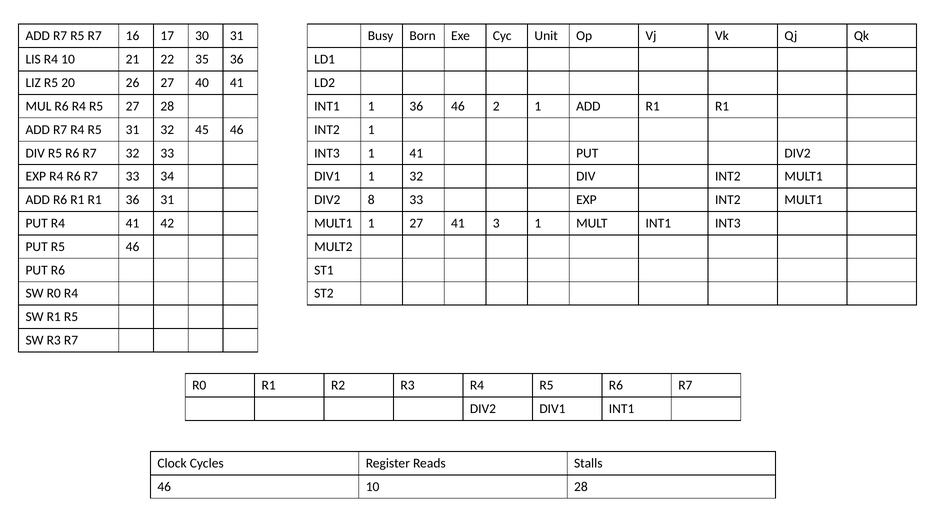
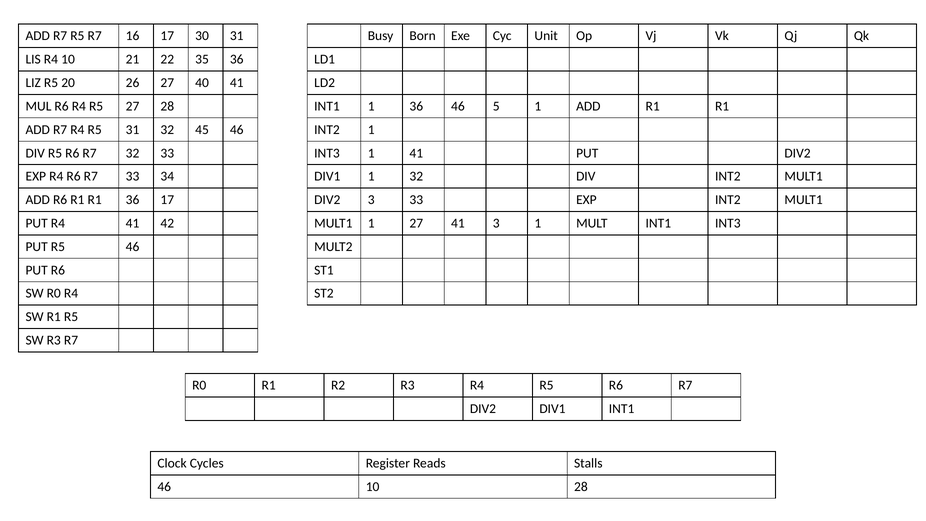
2: 2 -> 5
36 31: 31 -> 17
DIV2 8: 8 -> 3
